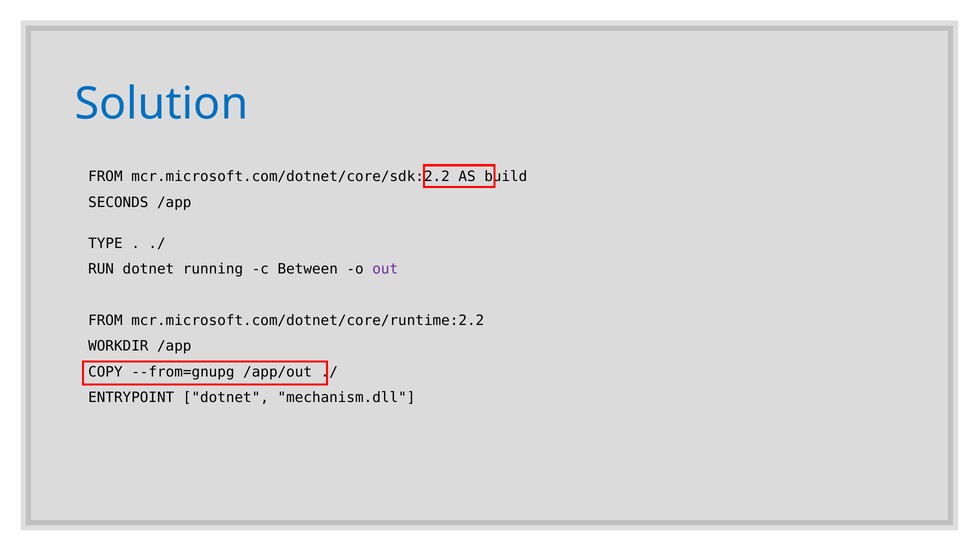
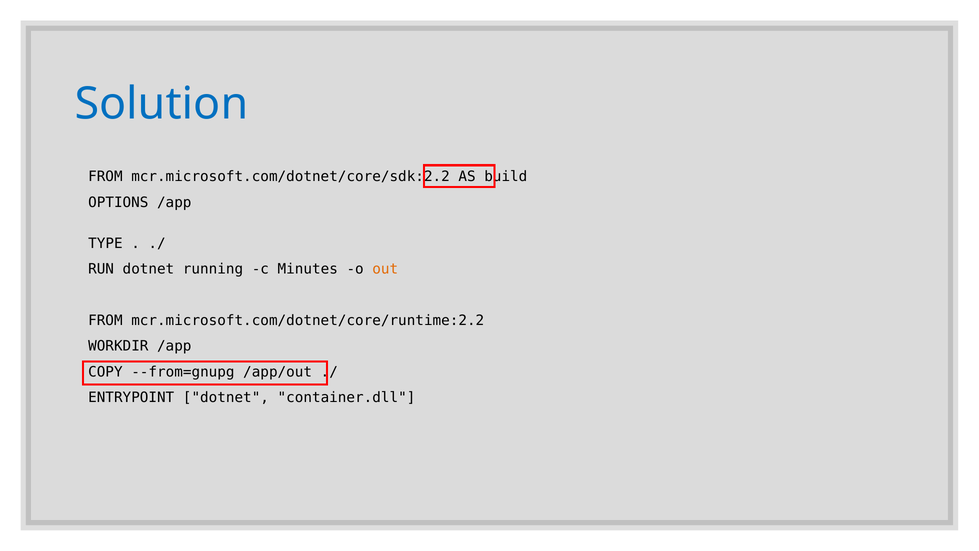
SECONDS: SECONDS -> OPTIONS
Between: Between -> Minutes
out colour: purple -> orange
mechanism.dll: mechanism.dll -> container.dll
